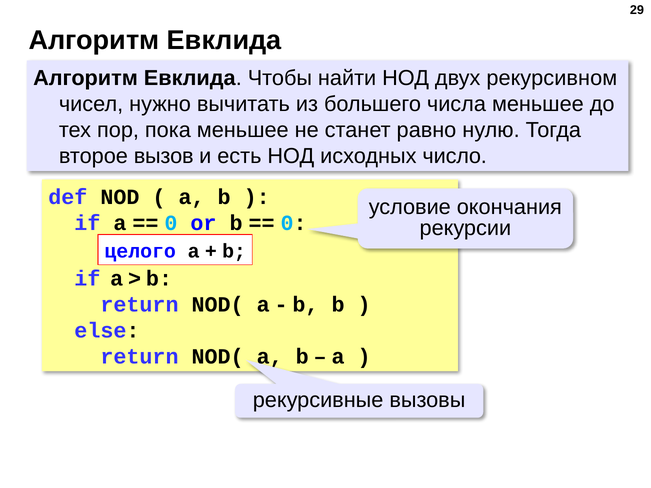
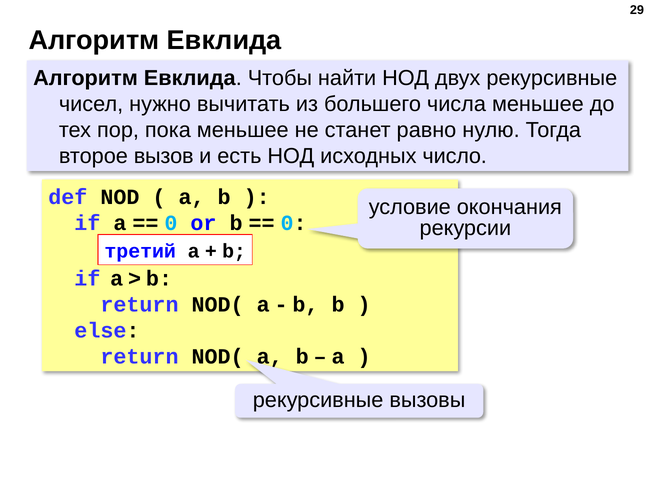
двух рекурсивном: рекурсивном -> рекурсивные
целого: целого -> третий
